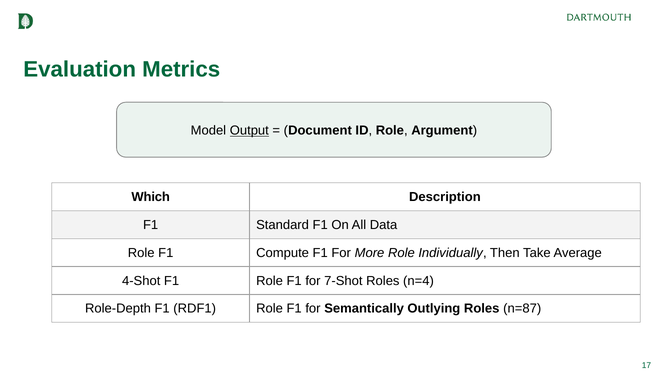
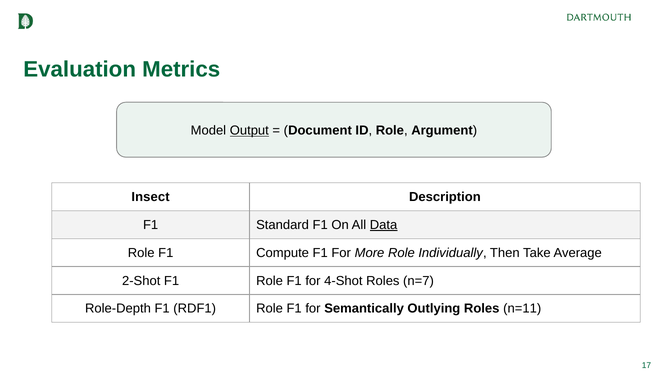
Which: Which -> Insect
Data underline: none -> present
4-Shot: 4-Shot -> 2-Shot
7-Shot: 7-Shot -> 4-Shot
n=4: n=4 -> n=7
n=87: n=87 -> n=11
